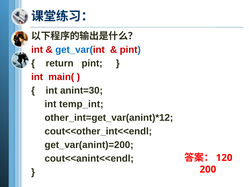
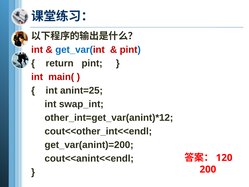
anint=30: anint=30 -> anint=25
temp_int: temp_int -> swap_int
